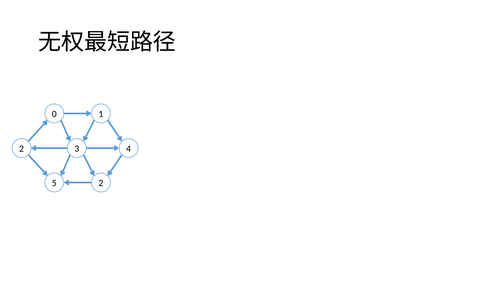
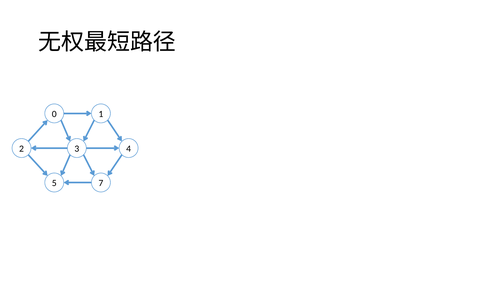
5 2: 2 -> 7
